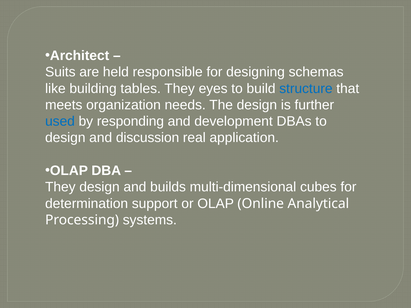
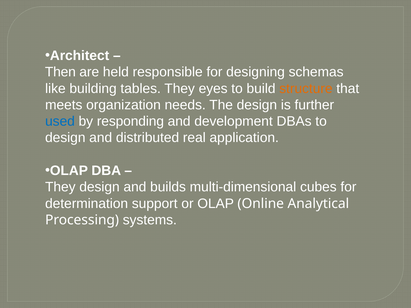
Suits: Suits -> Then
structure colour: blue -> orange
discussion: discussion -> distributed
